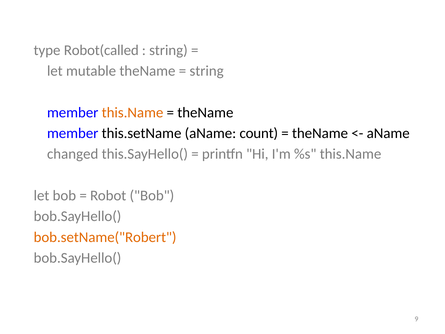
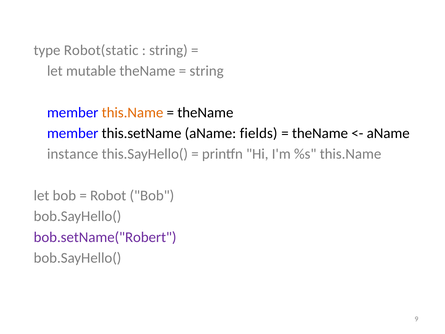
Robot(called: Robot(called -> Robot(static
count: count -> fields
changed: changed -> instance
bob.setName("Robert colour: orange -> purple
